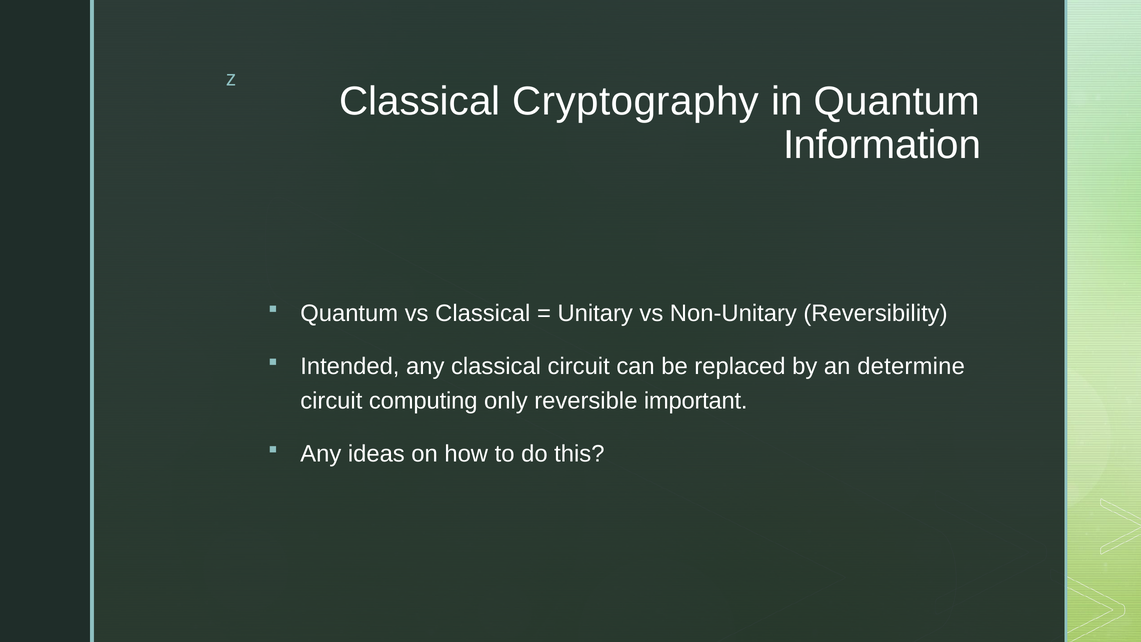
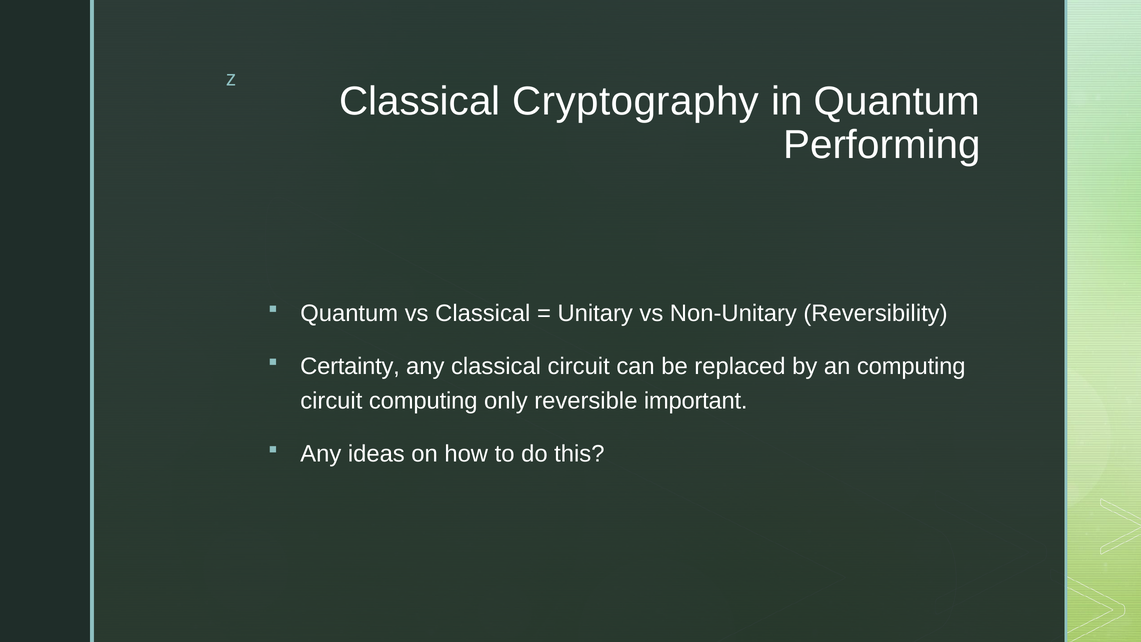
Information: Information -> Performing
Intended: Intended -> Certainty
an determine: determine -> computing
